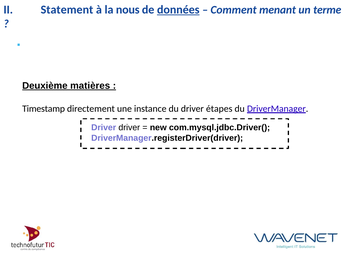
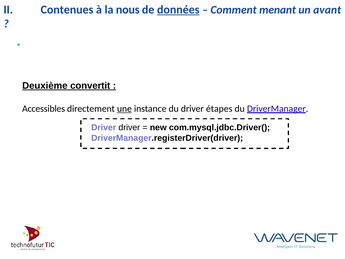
Statement: Statement -> Contenues
terme: terme -> avant
matières: matières -> convertit
Timestamp: Timestamp -> Accessibles
une underline: none -> present
